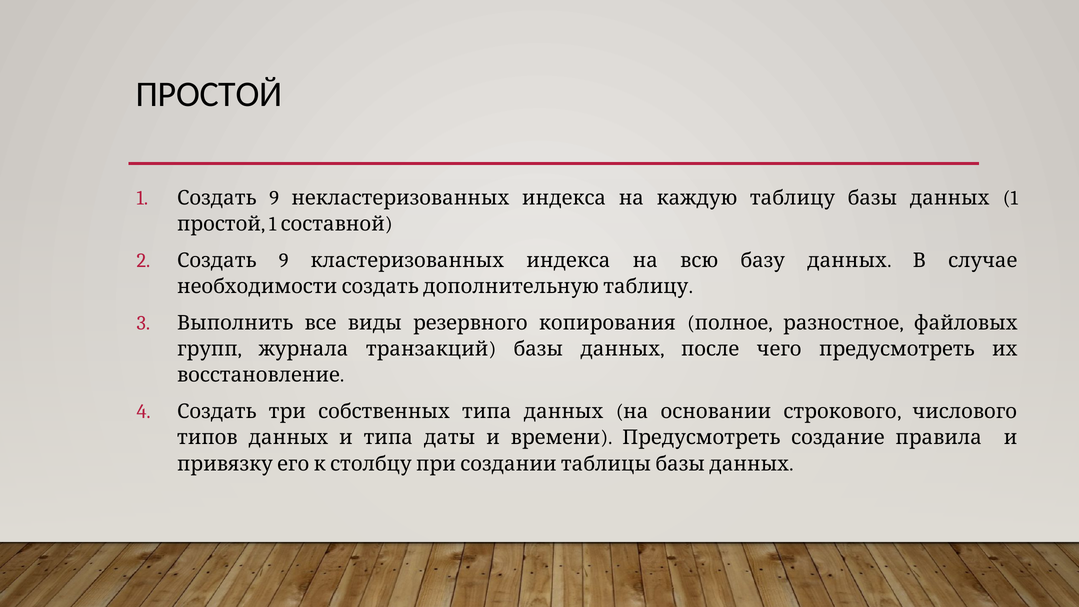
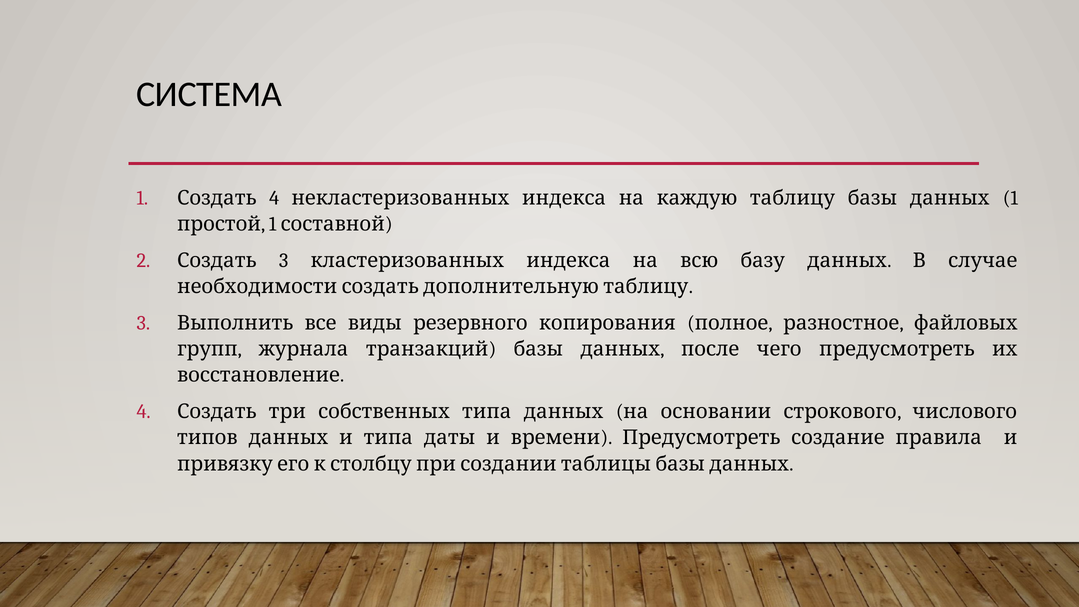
ПРОСТОЙ at (209, 94): ПРОСТОЙ -> СИСТЕМА
1 9: 9 -> 4
2 9: 9 -> 3
